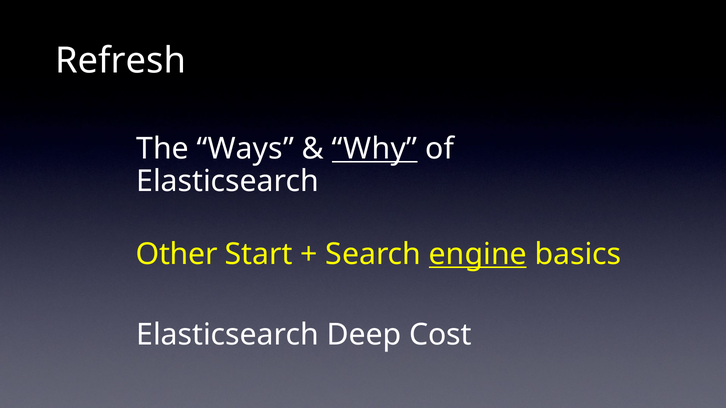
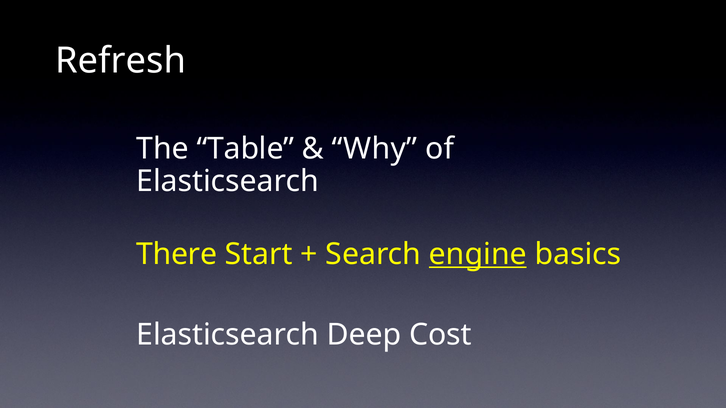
Ways: Ways -> Table
Why underline: present -> none
Other: Other -> There
